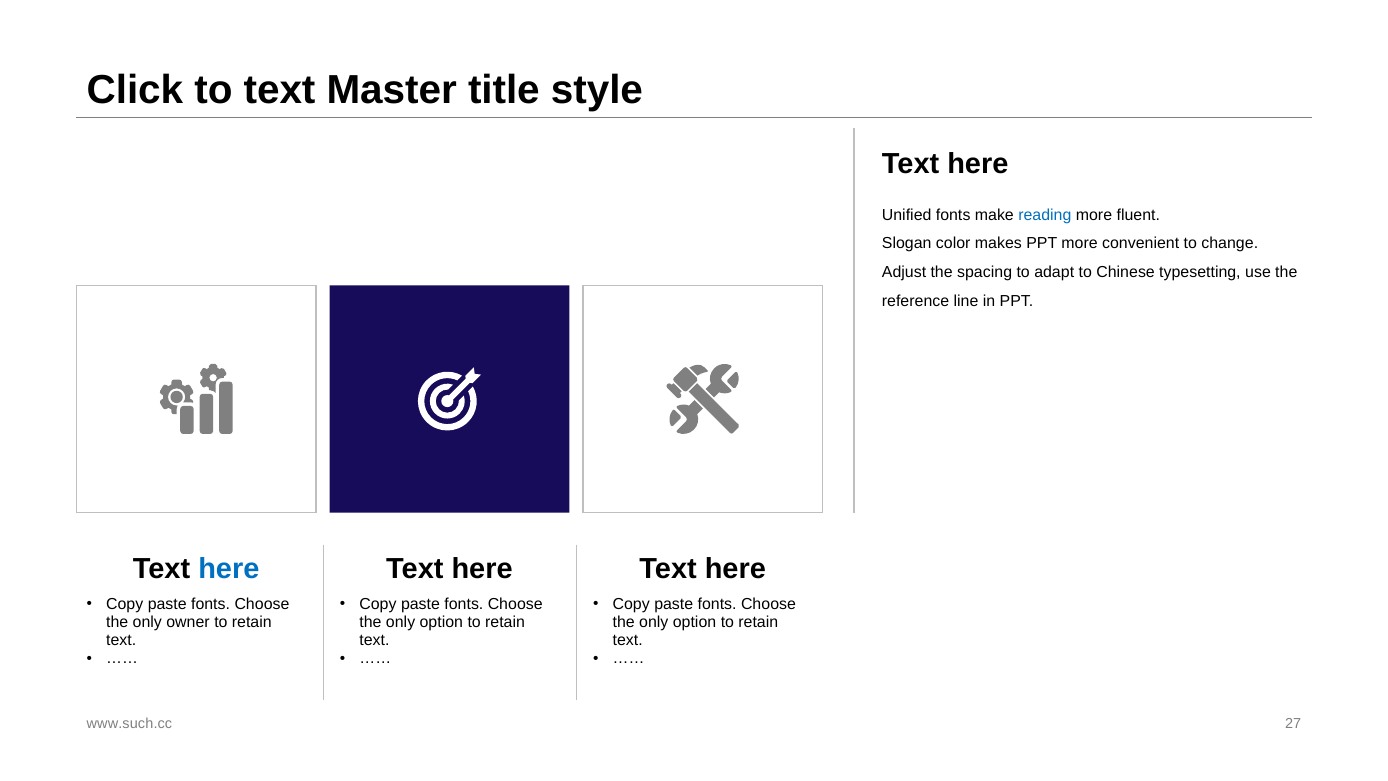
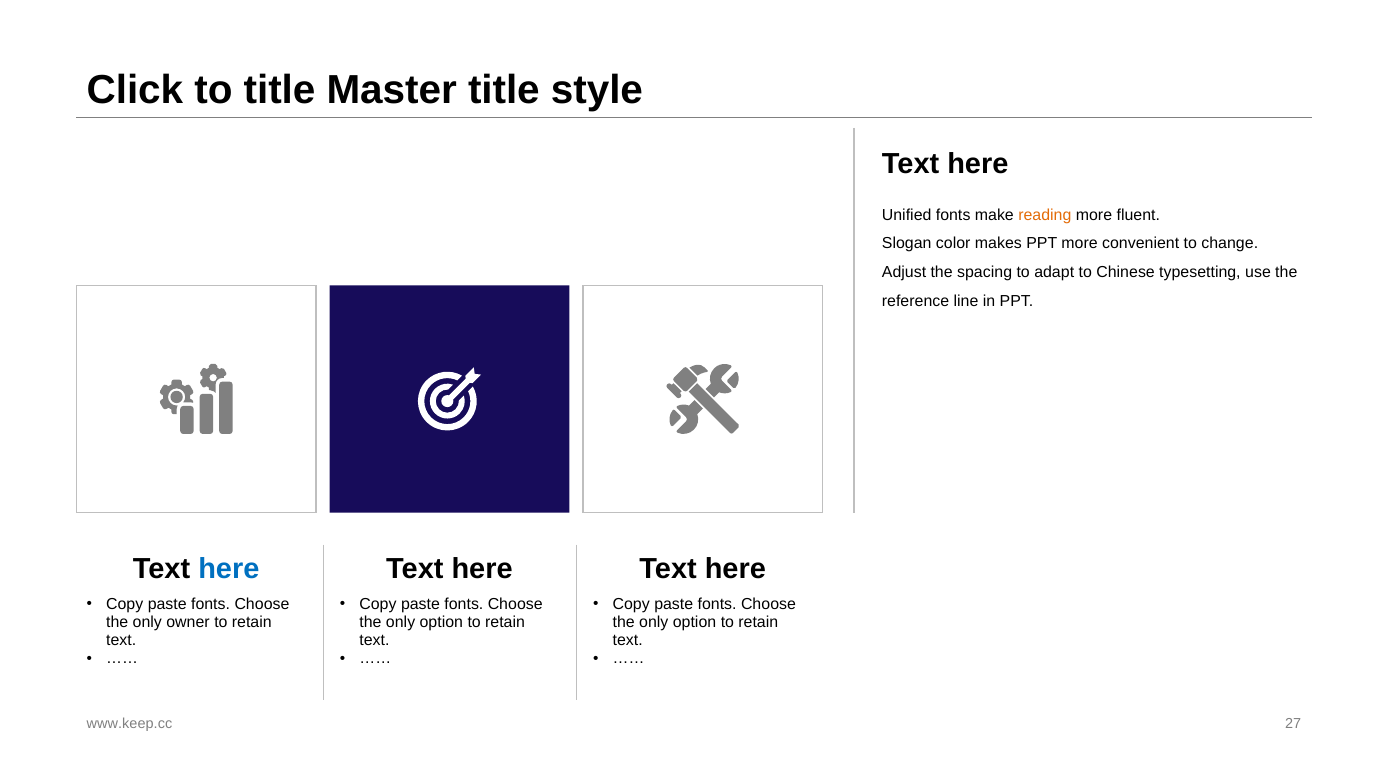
to text: text -> title
reading colour: blue -> orange
www.such.cc: www.such.cc -> www.keep.cc
